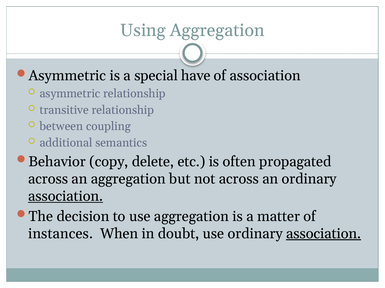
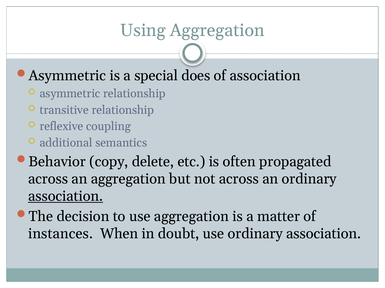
have: have -> does
between: between -> reflexive
association at (324, 234) underline: present -> none
